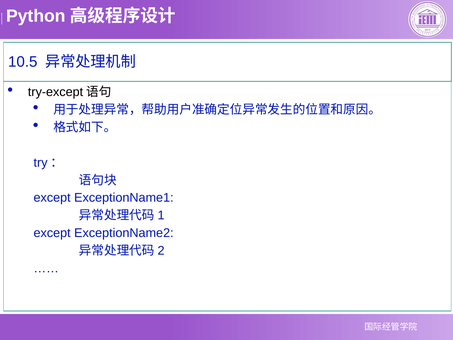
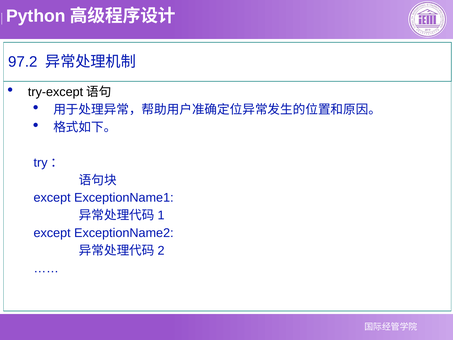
10.5: 10.5 -> 97.2
